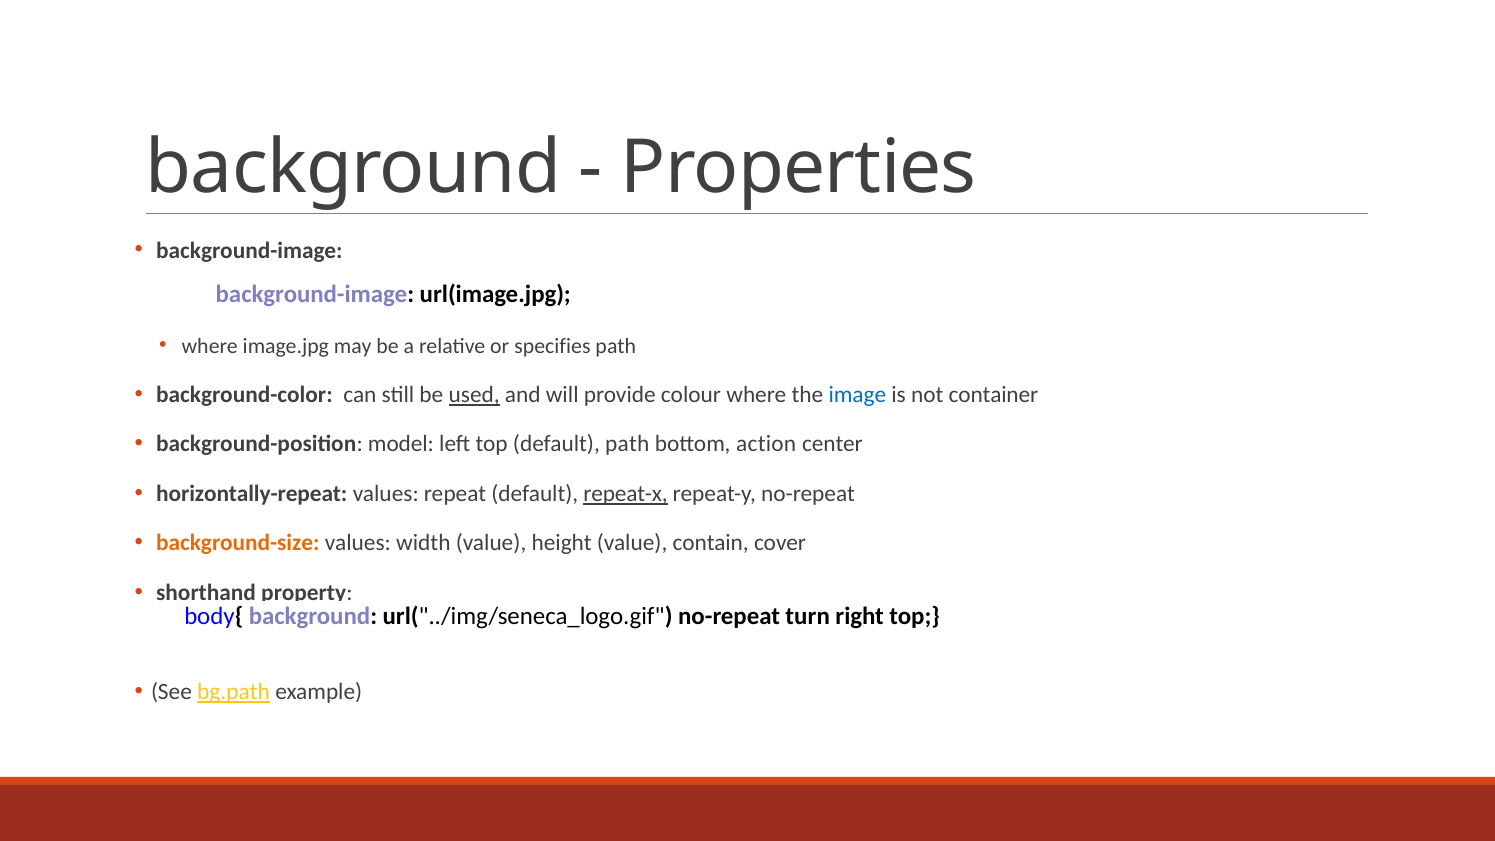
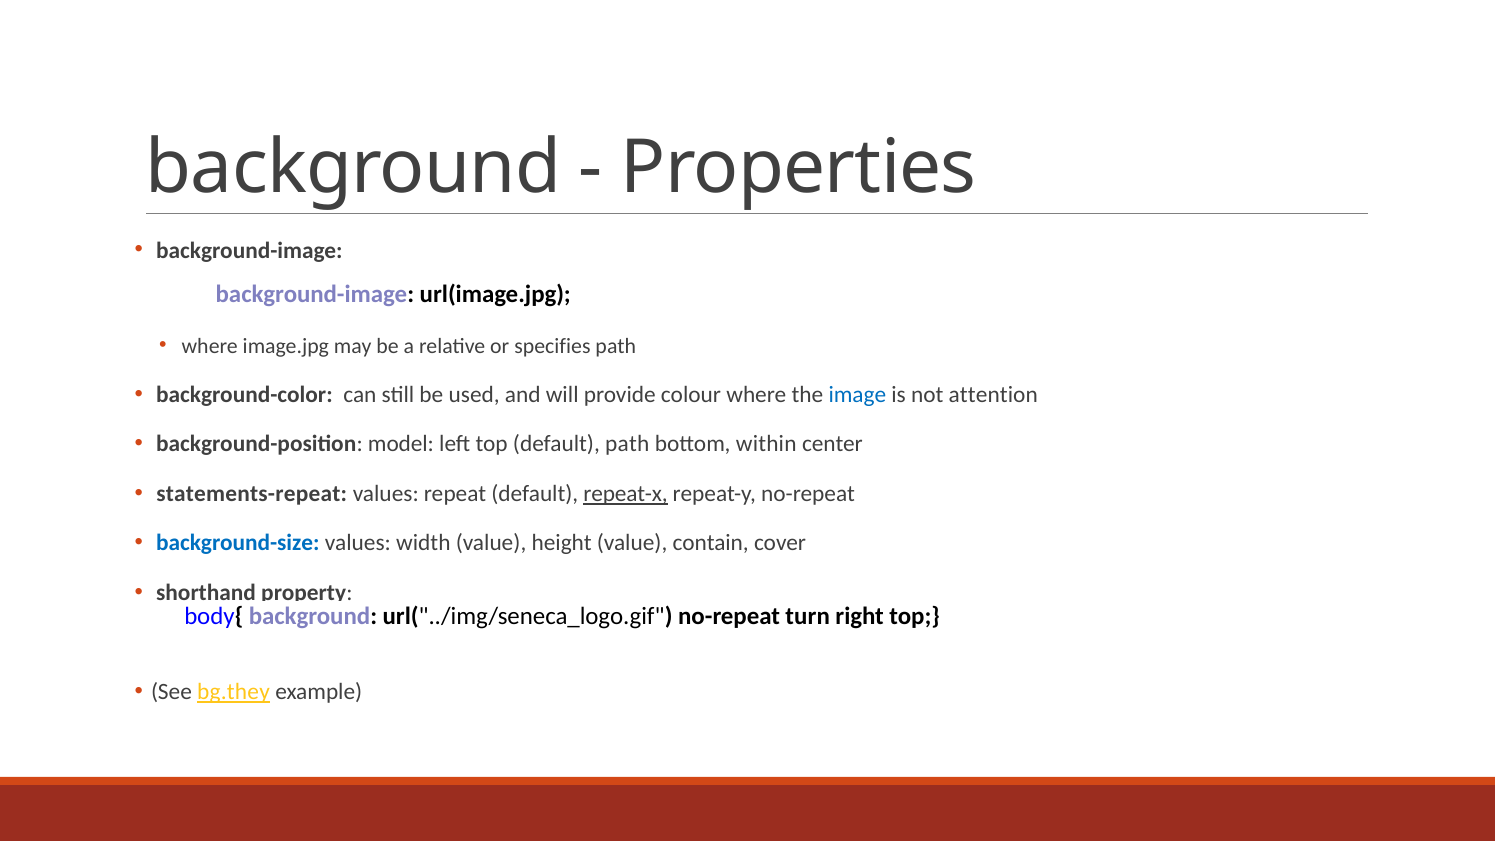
used underline: present -> none
container: container -> attention
action: action -> within
horizontally-repeat: horizontally-repeat -> statements-repeat
background-size colour: orange -> blue
bg.path: bg.path -> bg.they
